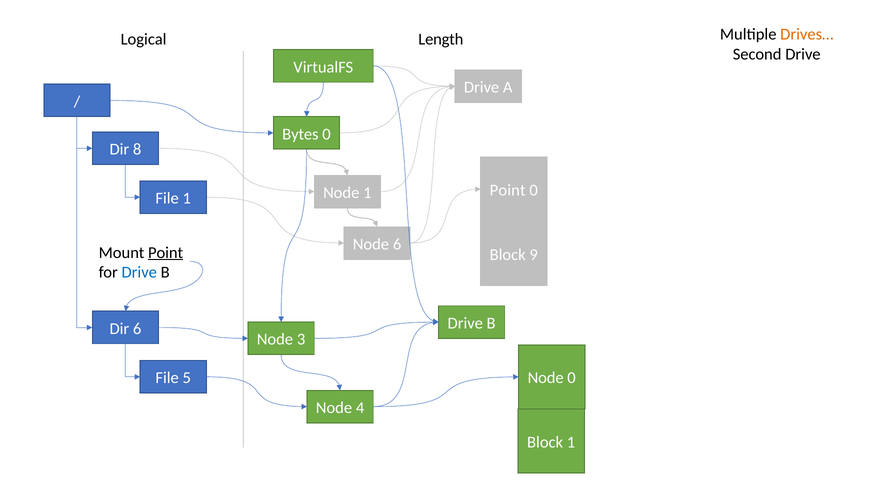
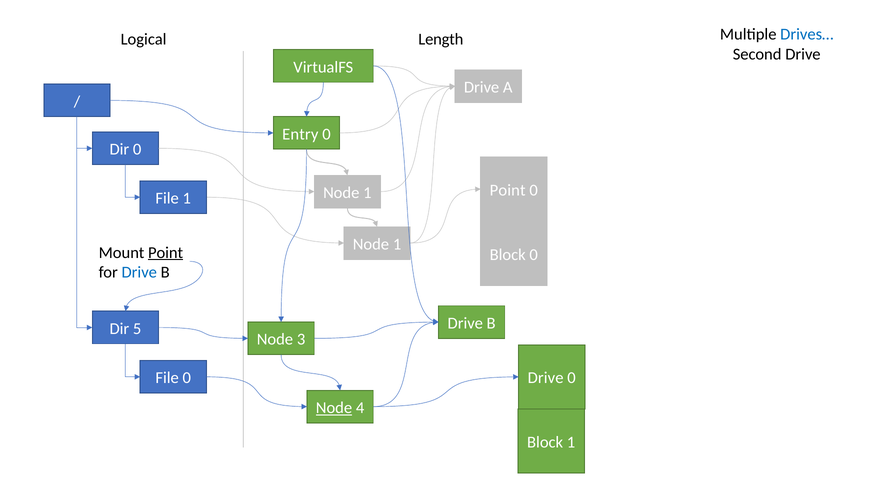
Drives… colour: orange -> blue
Bytes: Bytes -> Entry
Dir 8: 8 -> 0
6 at (397, 244): 6 -> 1
Block 9: 9 -> 0
Dir 6: 6 -> 5
File 5: 5 -> 0
Node at (546, 378): Node -> Drive
Node at (334, 408) underline: none -> present
